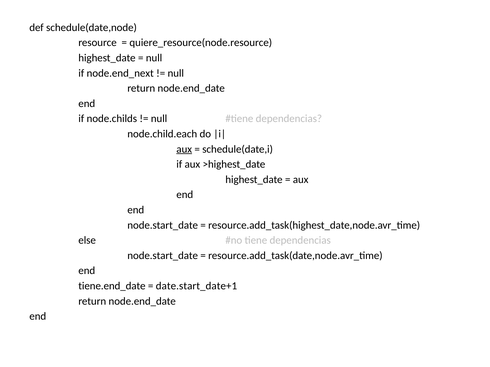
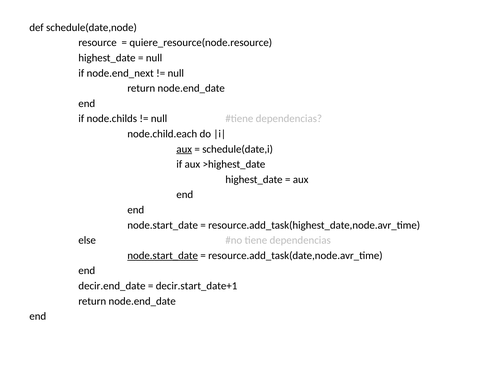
node.start_date at (163, 256) underline: none -> present
tiene.end_date: tiene.end_date -> decir.end_date
date.start_date+1: date.start_date+1 -> decir.start_date+1
